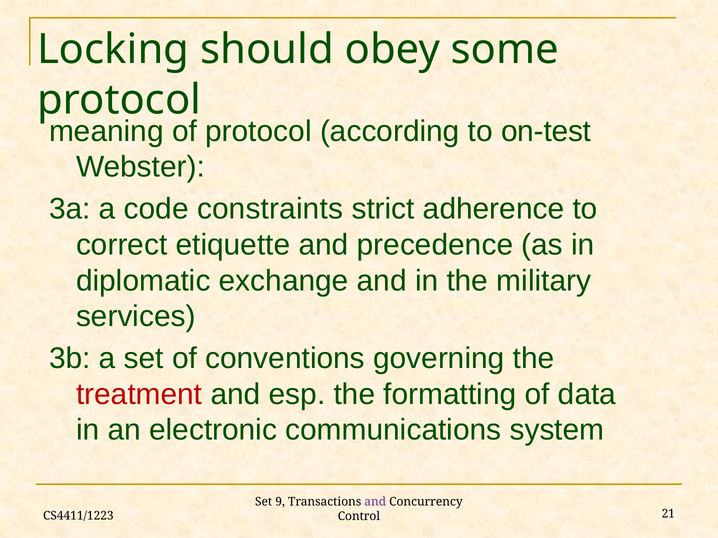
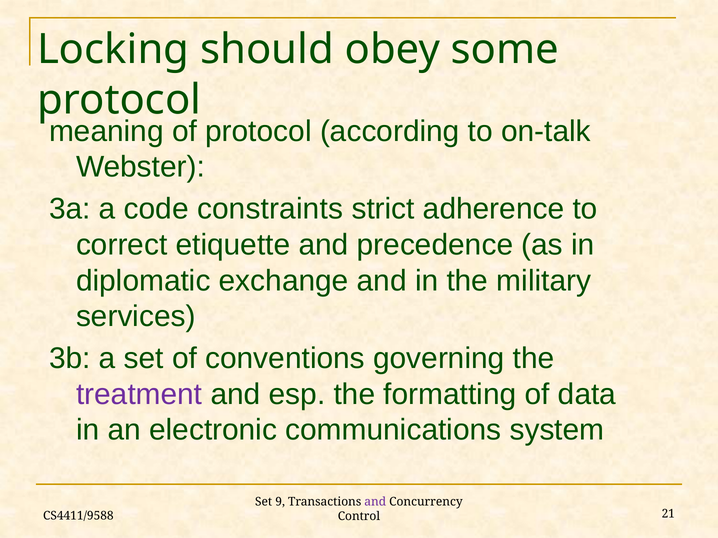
on-test: on-test -> on-talk
treatment colour: red -> purple
CS4411/1223: CS4411/1223 -> CS4411/9588
